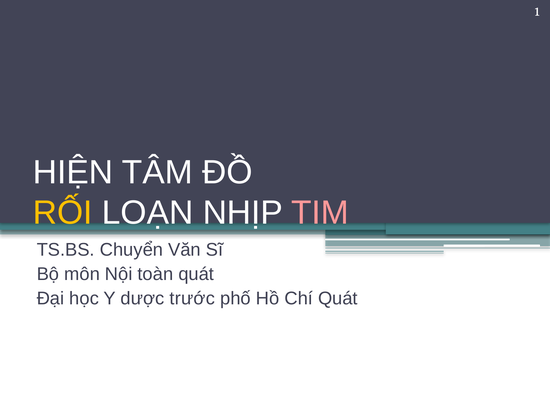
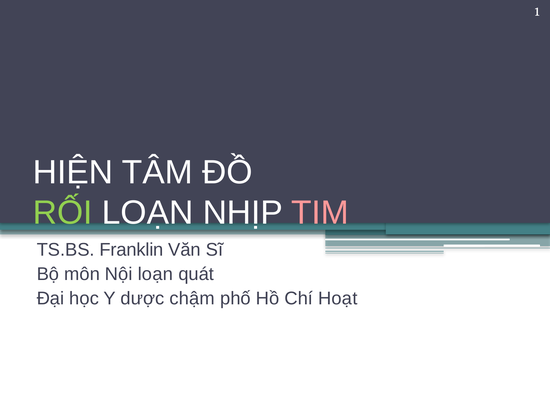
RỐI colour: yellow -> light green
Chuyển: Chuyển -> Franklin
Nội toàn: toàn -> loạn
trước: trước -> chậm
Chí Quát: Quát -> Hoạt
